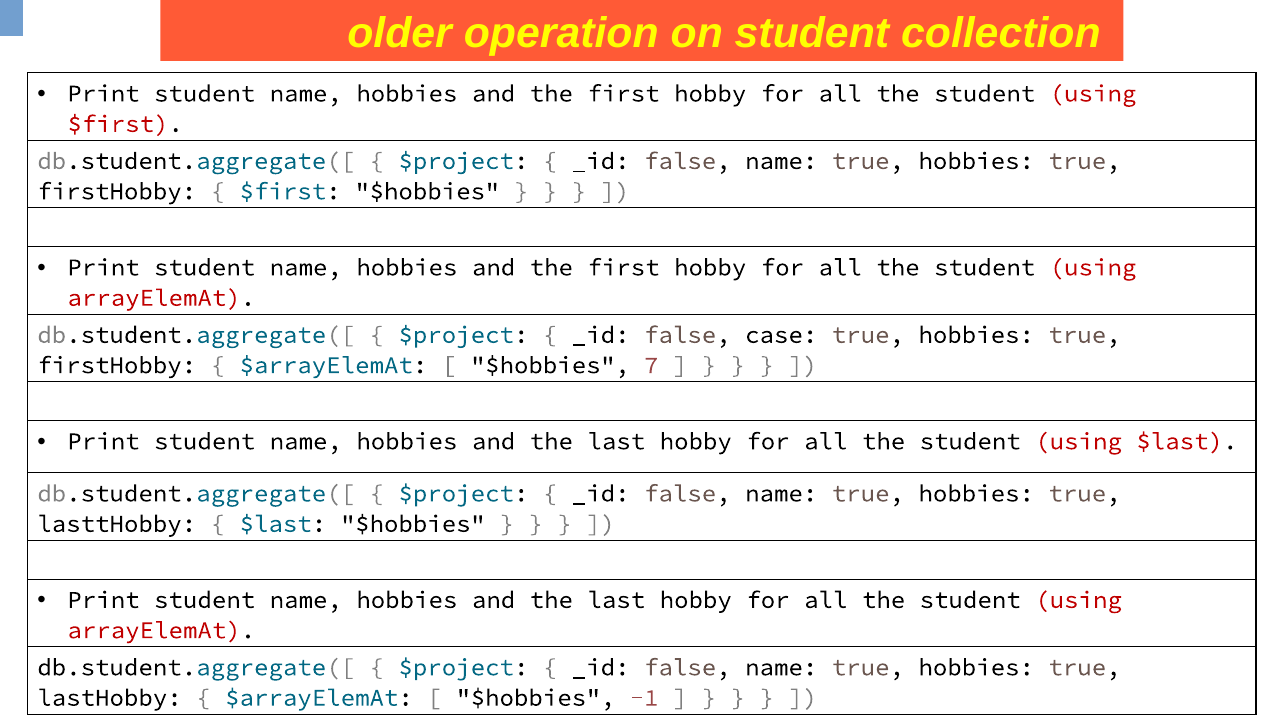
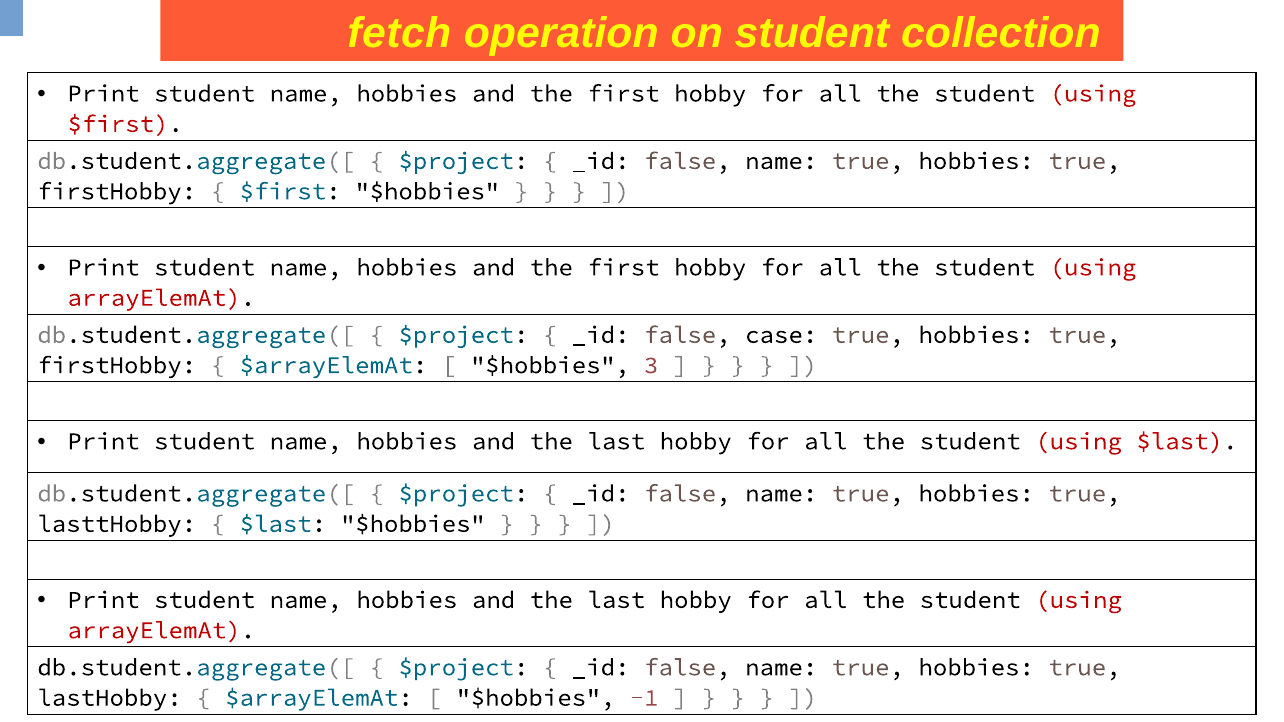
older: older -> fetch
7: 7 -> 3
